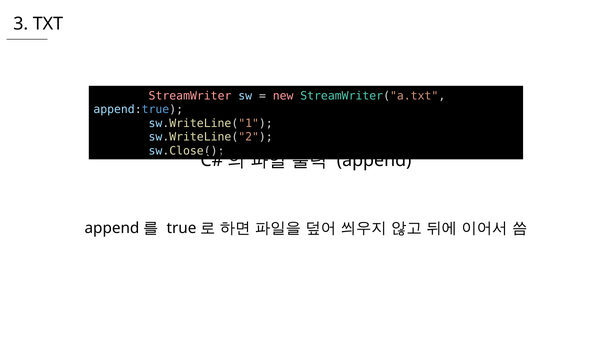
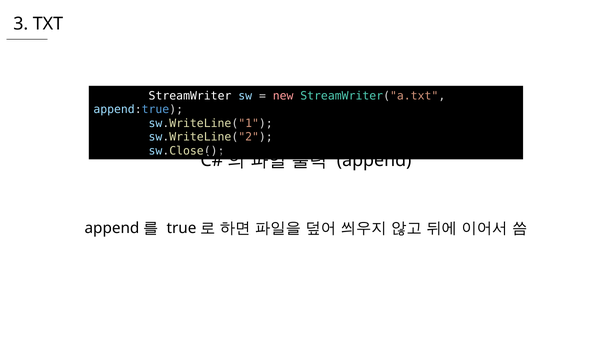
StreamWriter colour: pink -> white
